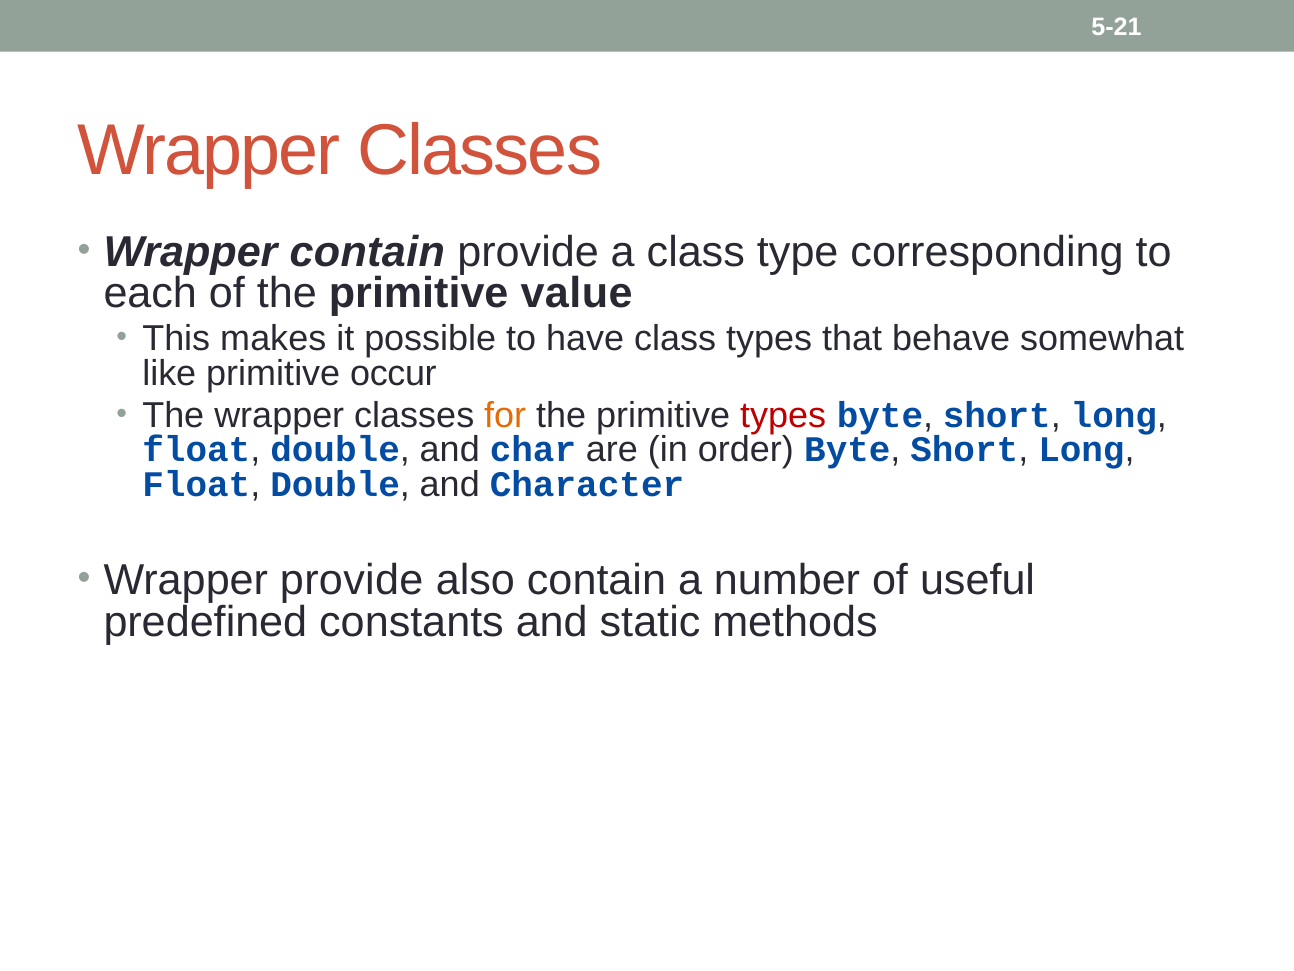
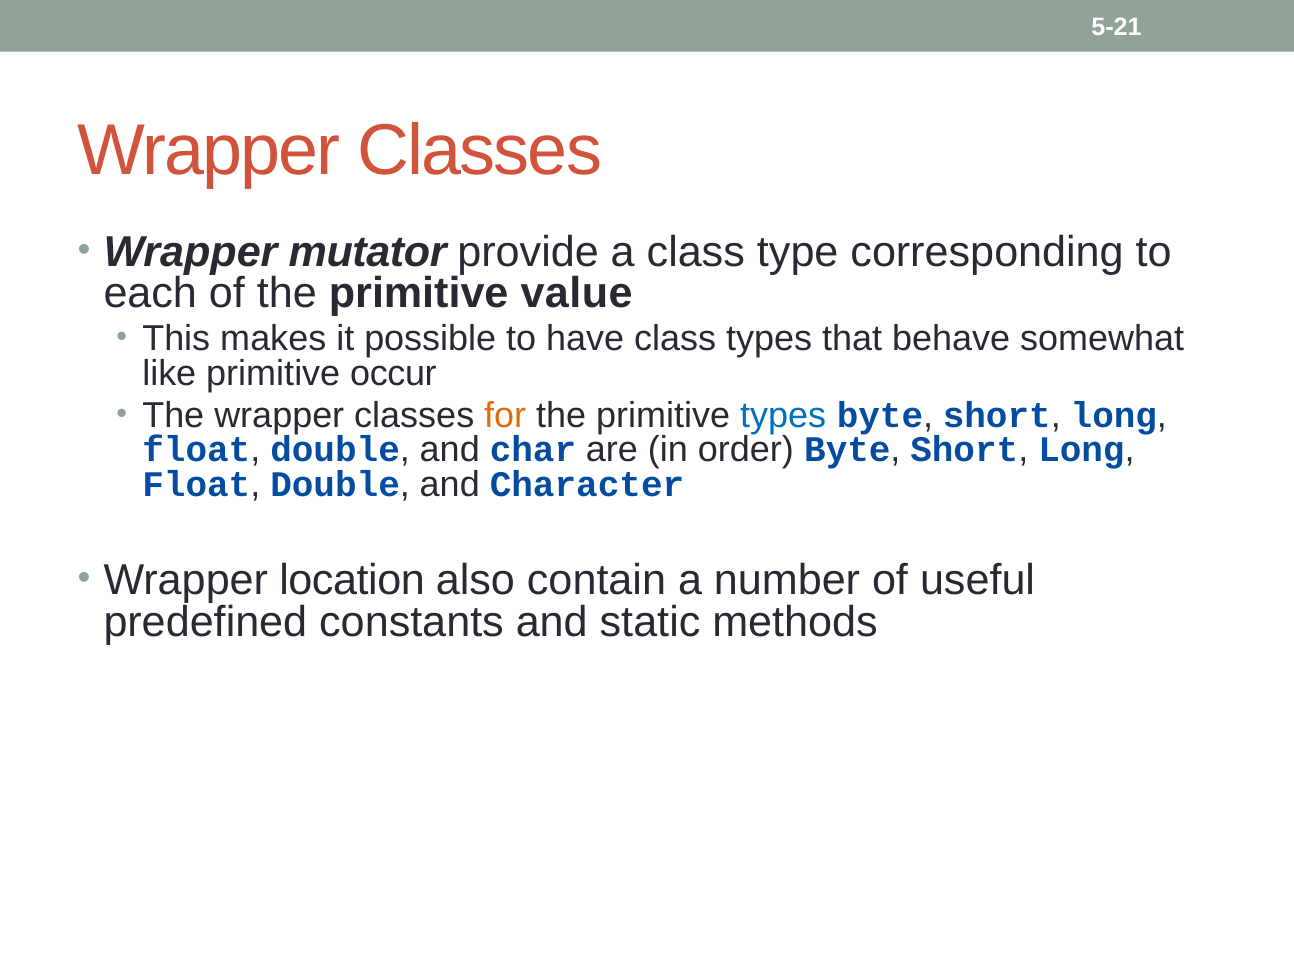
Wrapper contain: contain -> mutator
types at (783, 415) colour: red -> blue
Wrapper provide: provide -> location
